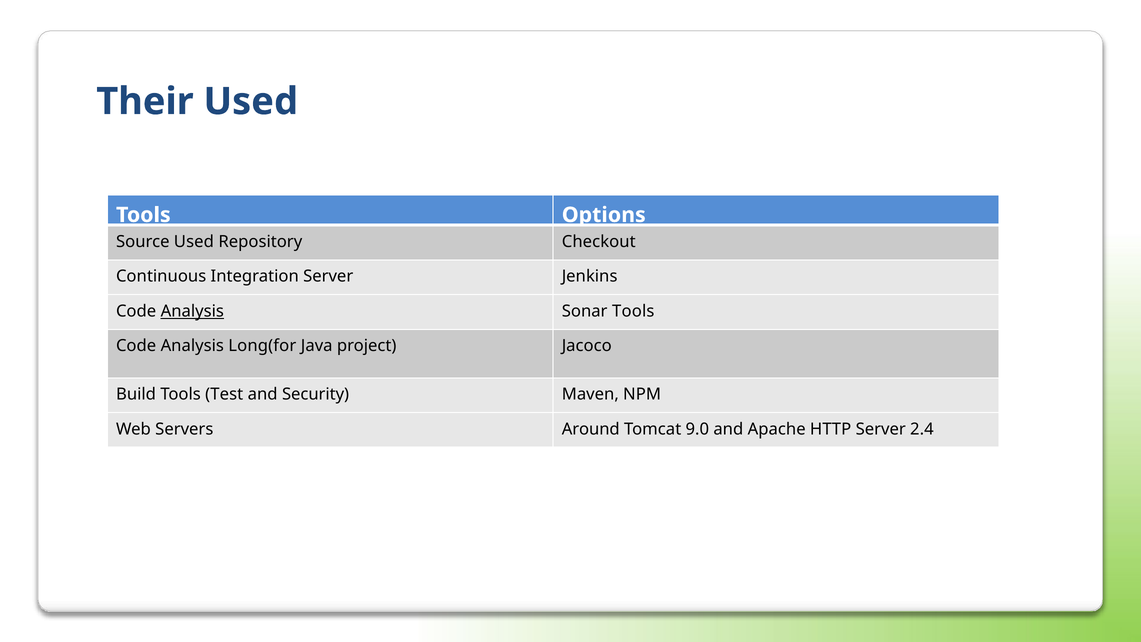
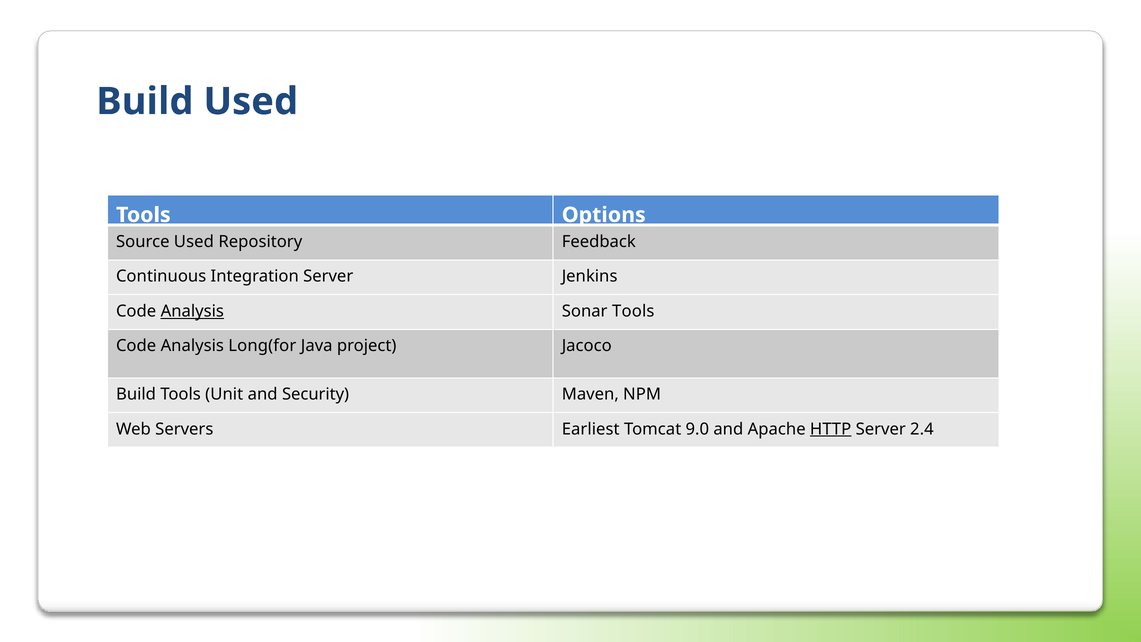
Their at (145, 102): Their -> Build
Checkout: Checkout -> Feedback
Test: Test -> Unit
Around: Around -> Earliest
HTTP underline: none -> present
